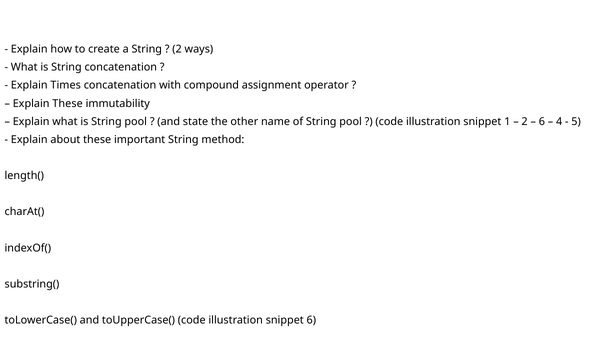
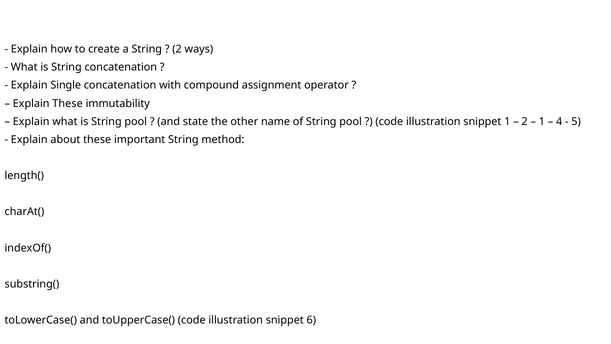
Times: Times -> Single
6 at (542, 121): 6 -> 1
